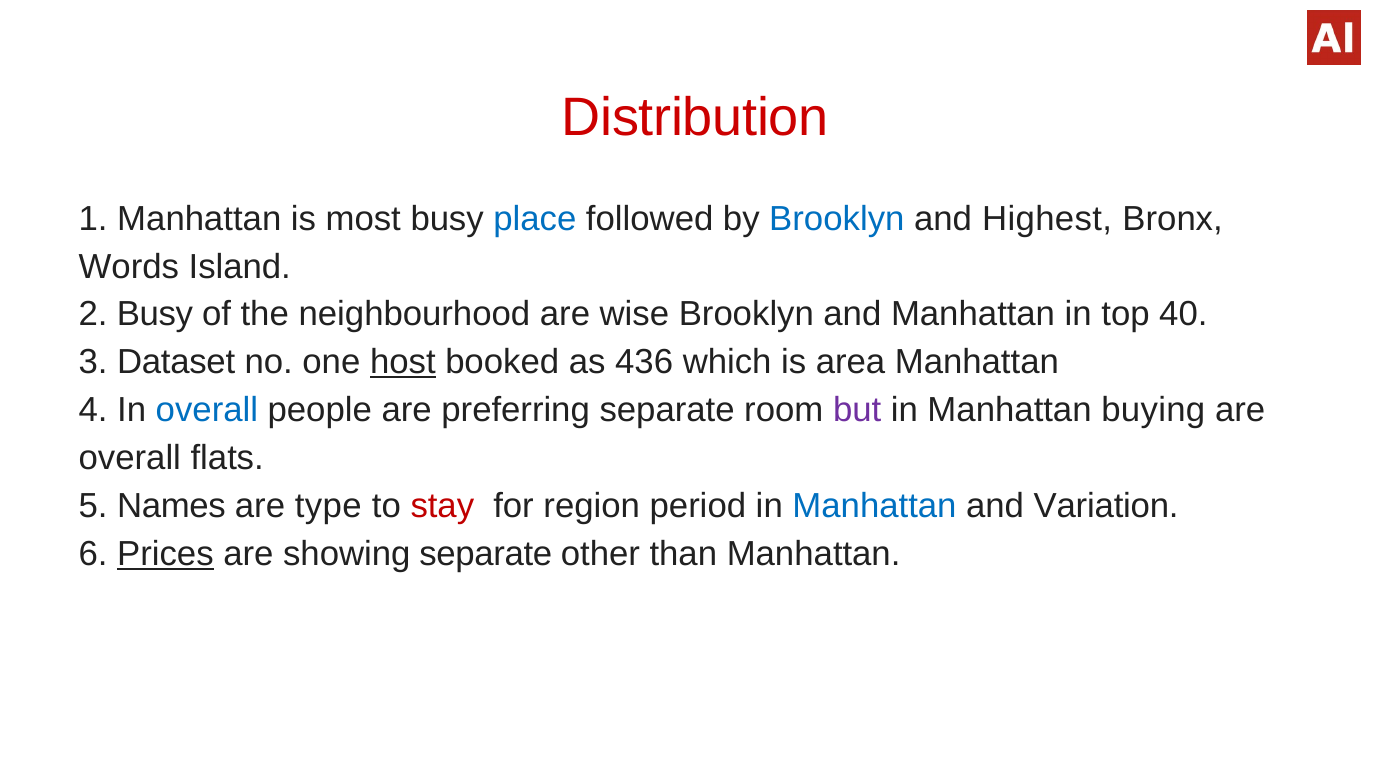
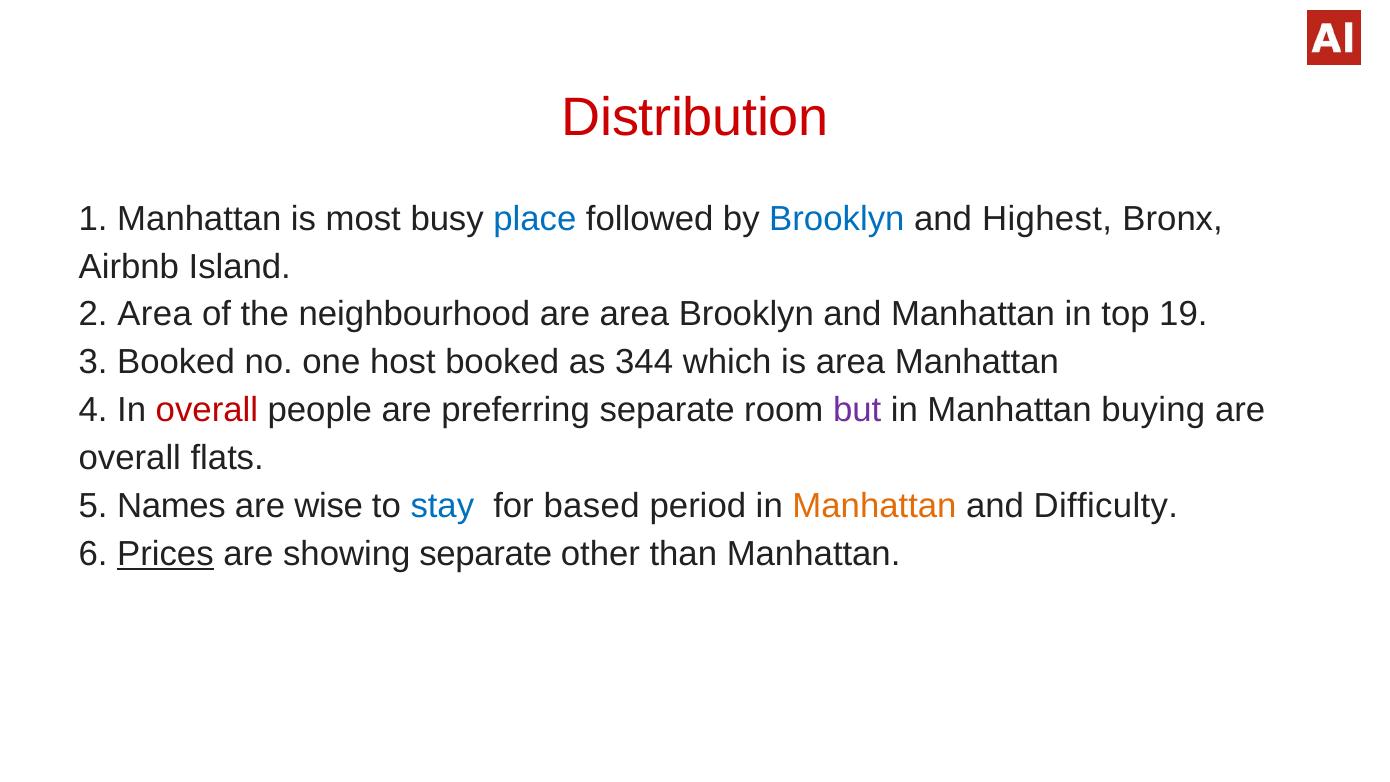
Words: Words -> Airbnb
2 Busy: Busy -> Area
are wise: wise -> area
40: 40 -> 19
3 Dataset: Dataset -> Booked
host underline: present -> none
436: 436 -> 344
overall at (207, 410) colour: blue -> red
type: type -> wise
stay colour: red -> blue
region: region -> based
Manhattan at (875, 506) colour: blue -> orange
Variation: Variation -> Difficulty
